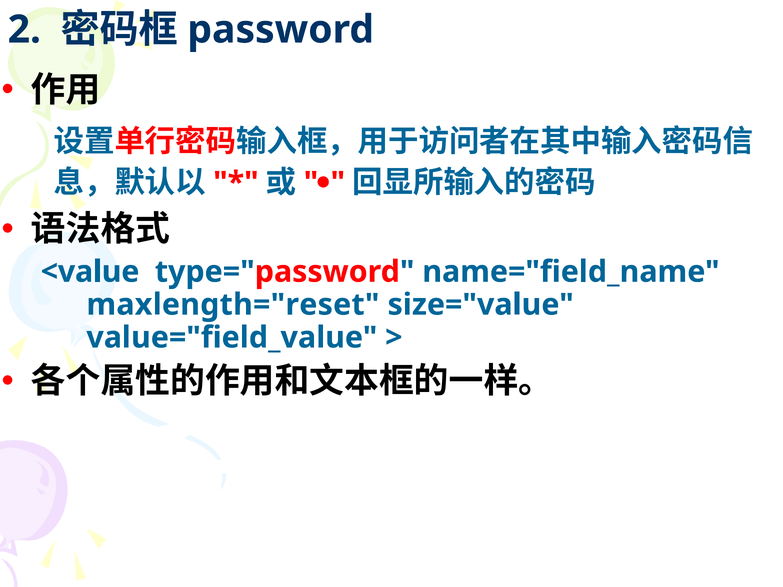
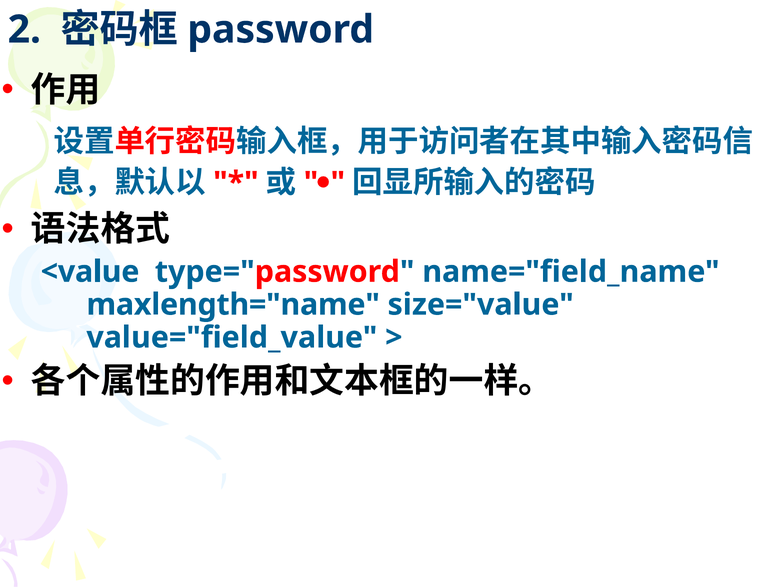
maxlength="reset: maxlength="reset -> maxlength="name
